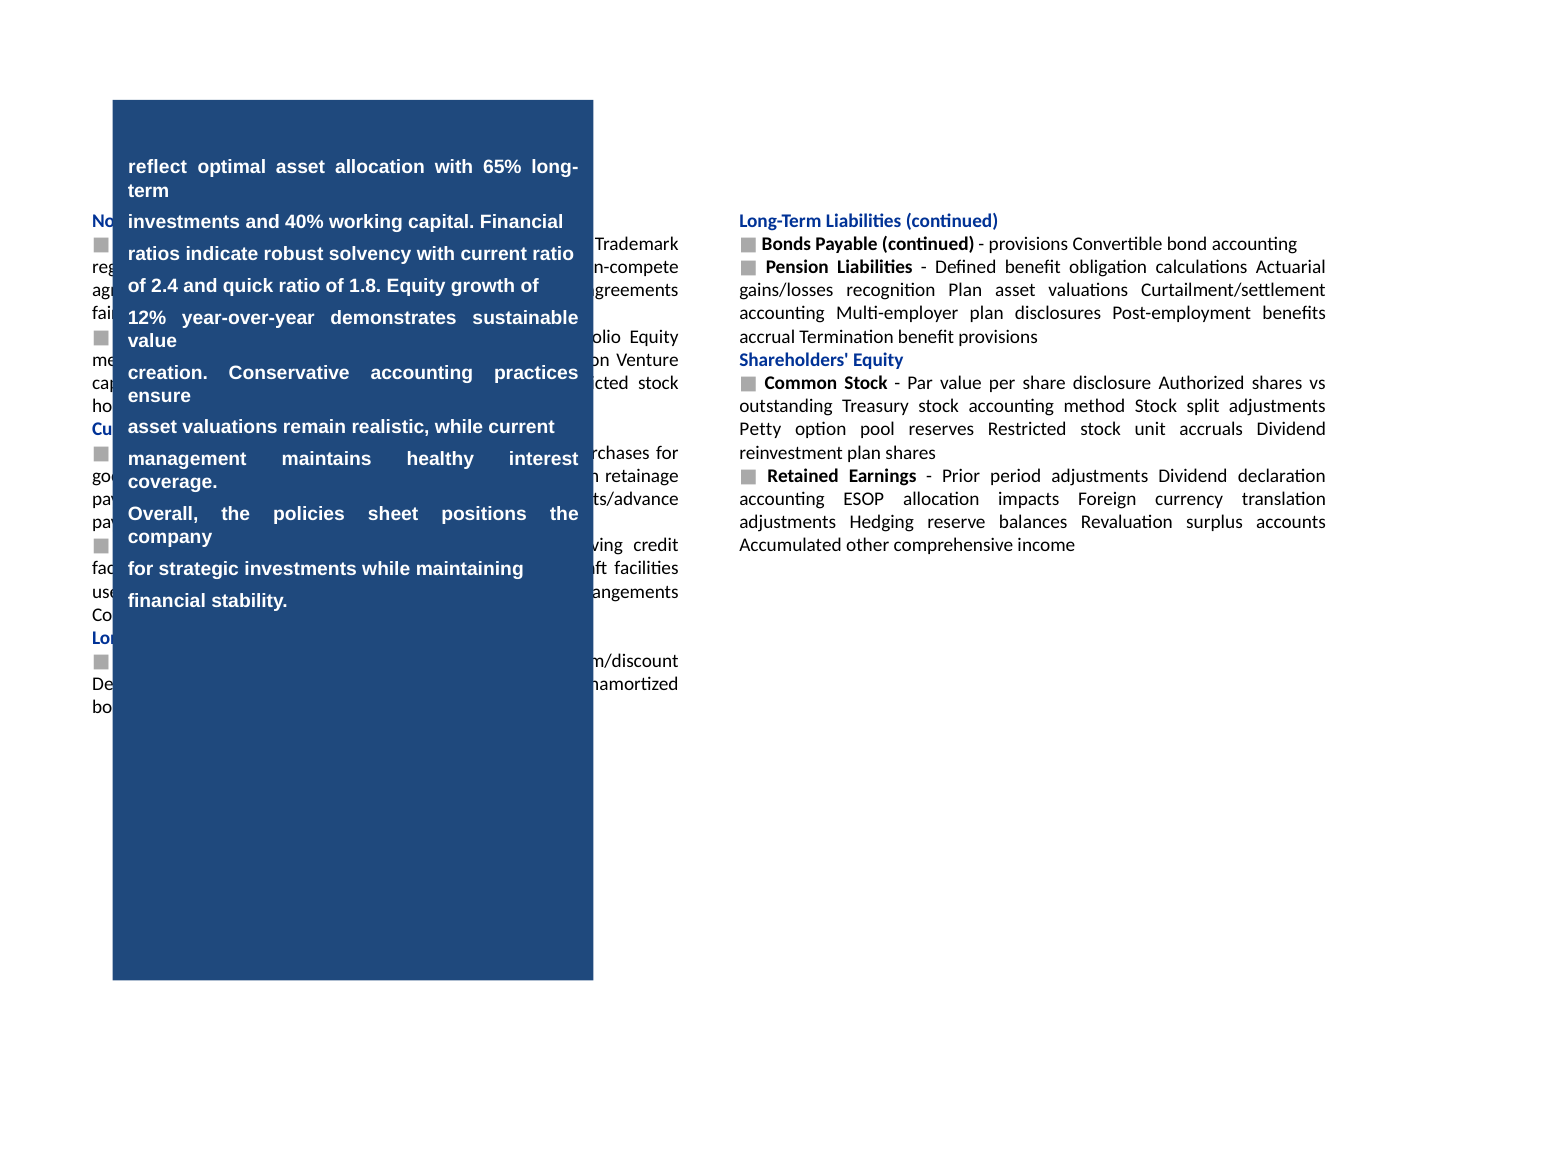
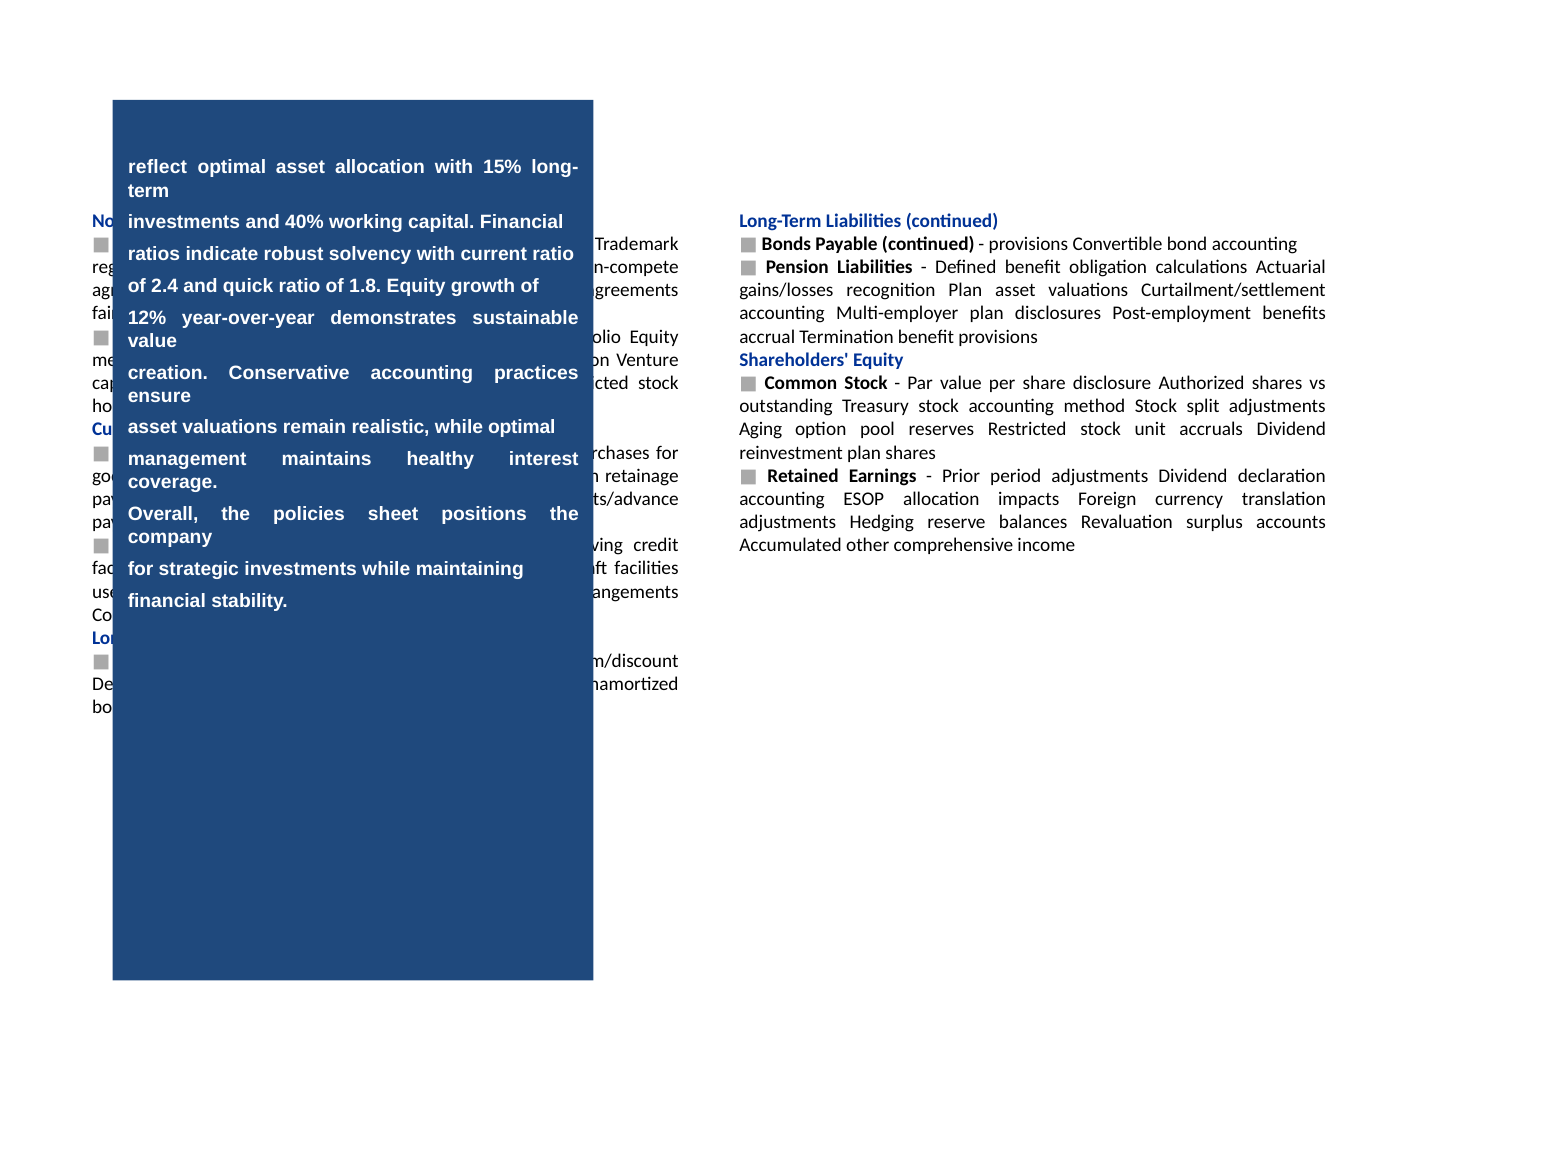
65%: 65% -> 15%
while current: current -> optimal
Petty: Petty -> Aging
